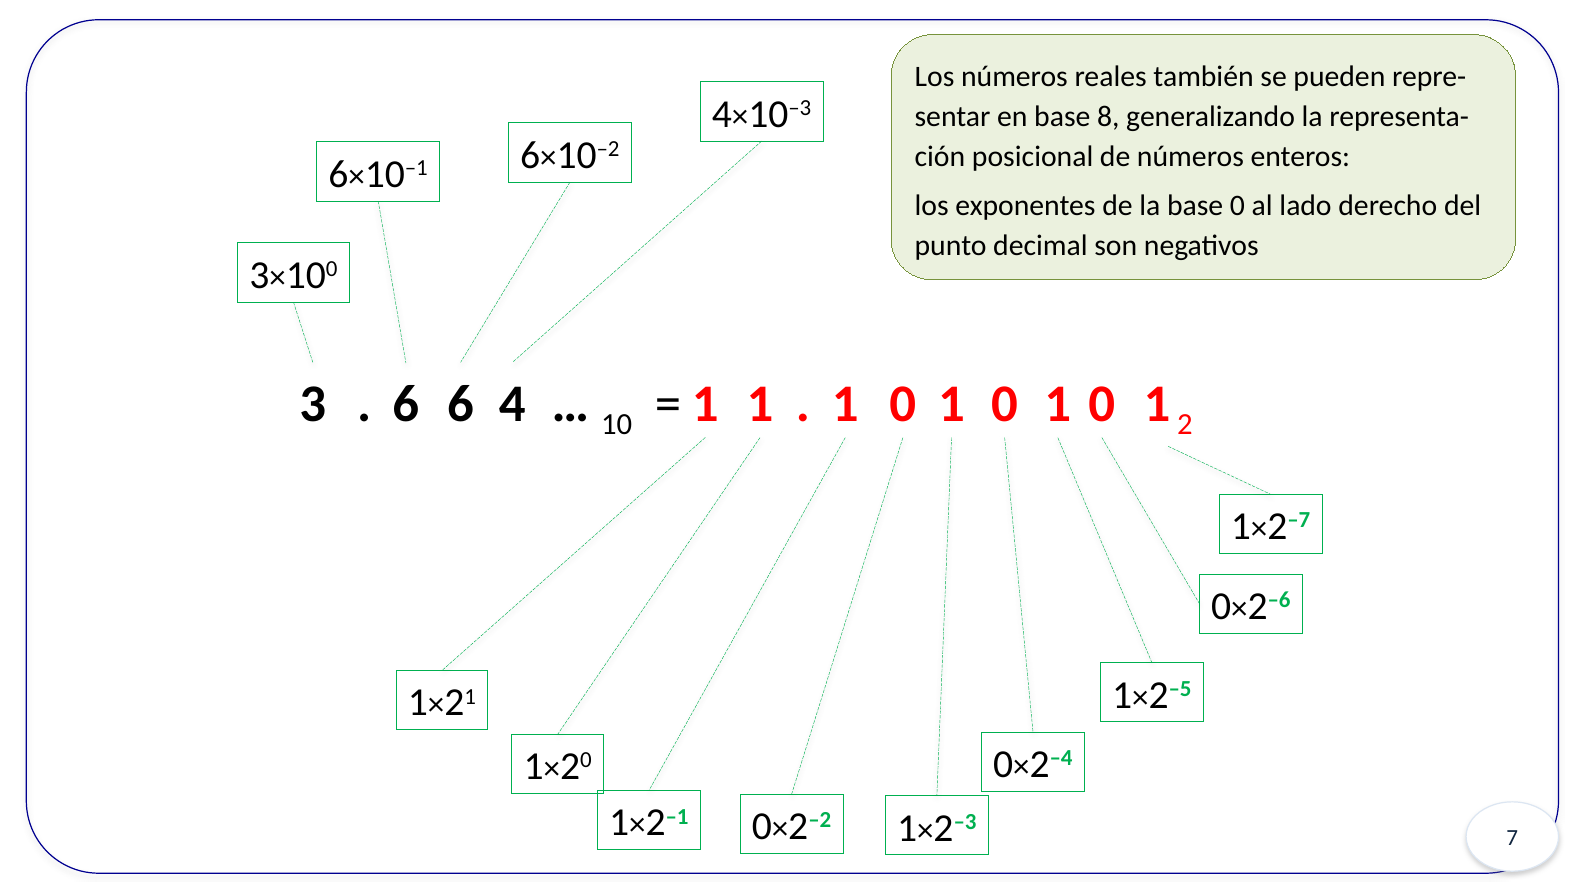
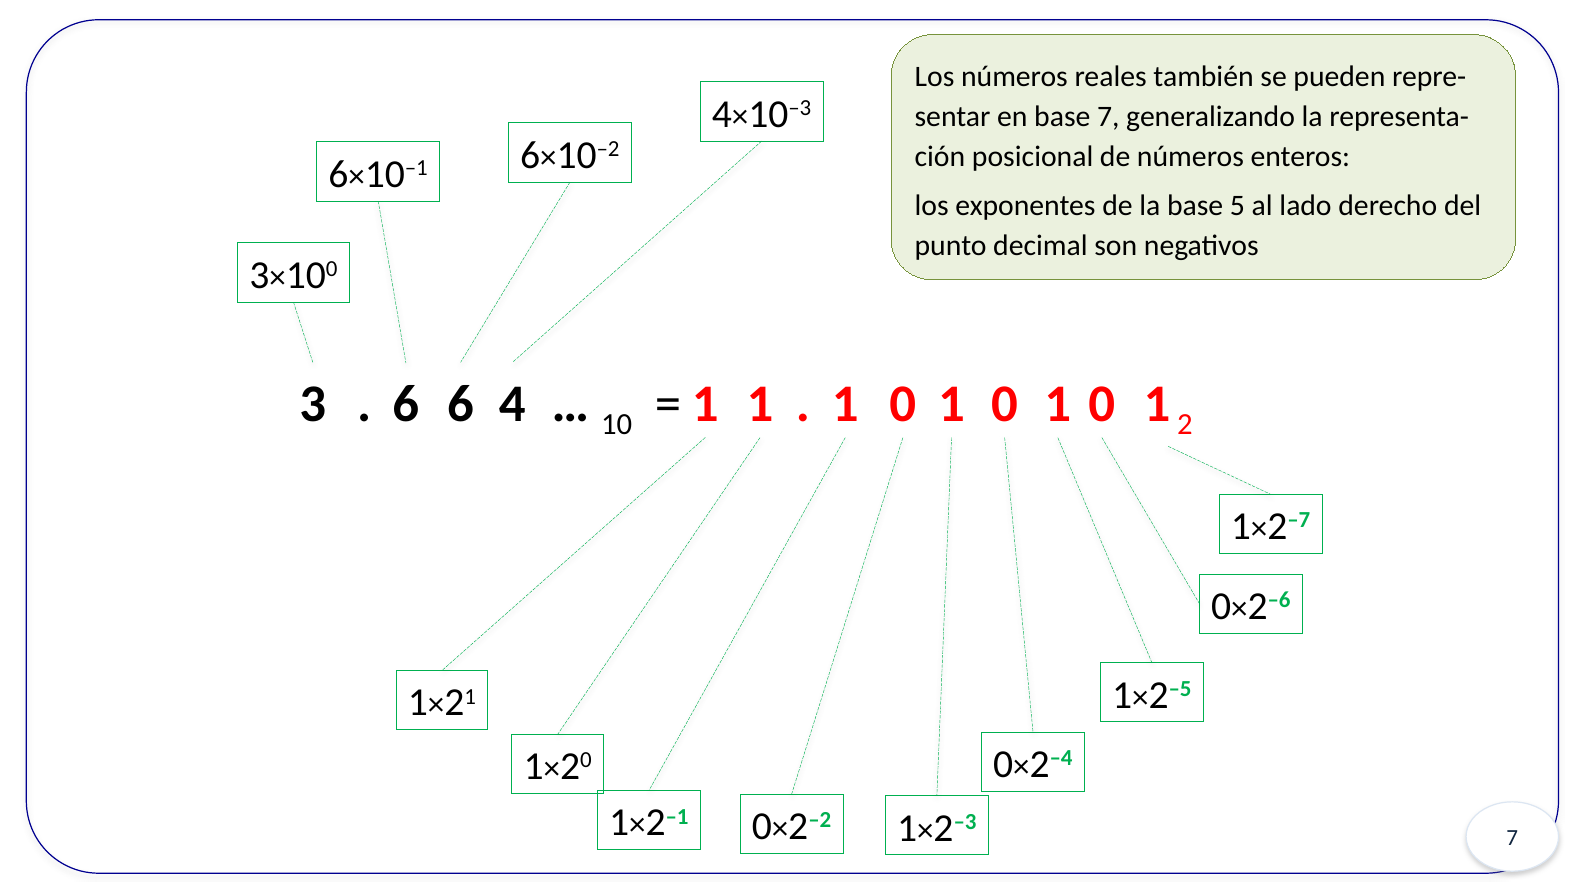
base 8: 8 -> 7
base 0: 0 -> 5
